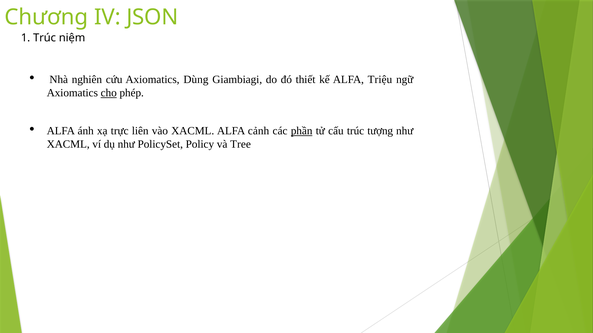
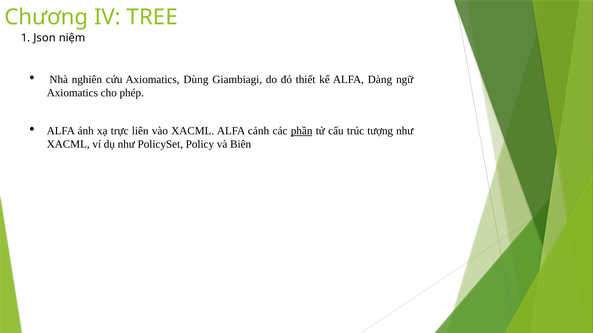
JSON: JSON -> TREE
1 Trúc: Trúc -> Json
Triệu: Triệu -> Dàng
cho underline: present -> none
Tree: Tree -> Biên
